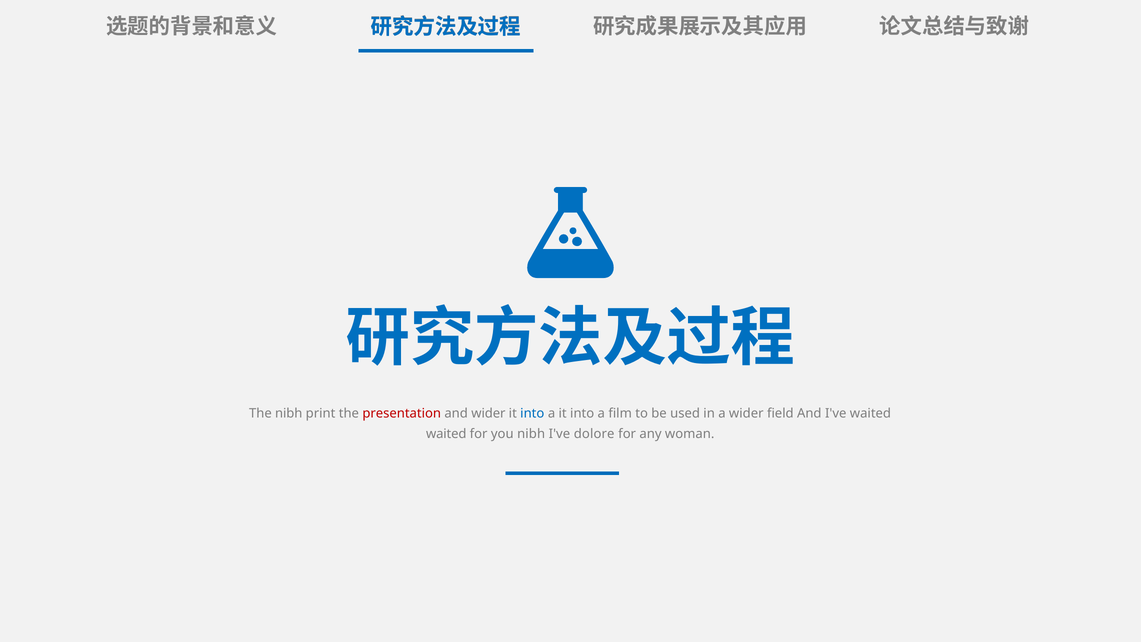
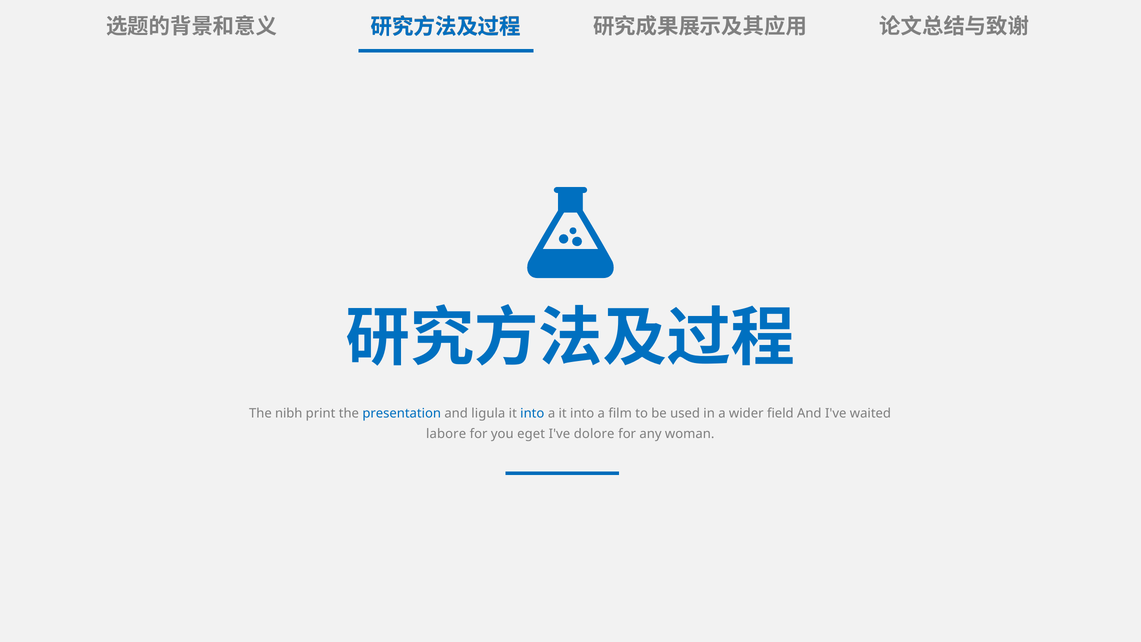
presentation colour: red -> blue
and wider: wider -> ligula
waited at (446, 434): waited -> labore
you nibh: nibh -> eget
